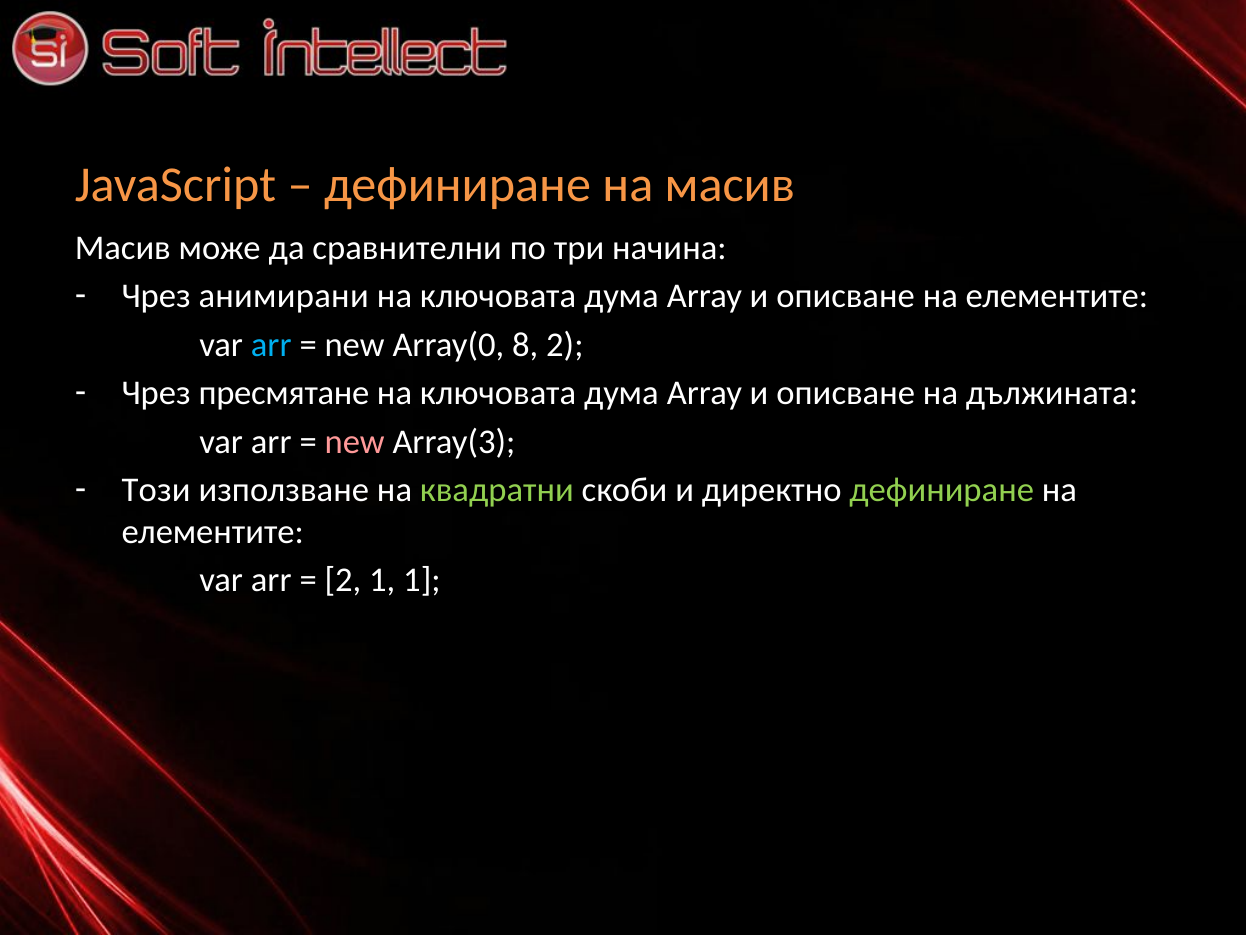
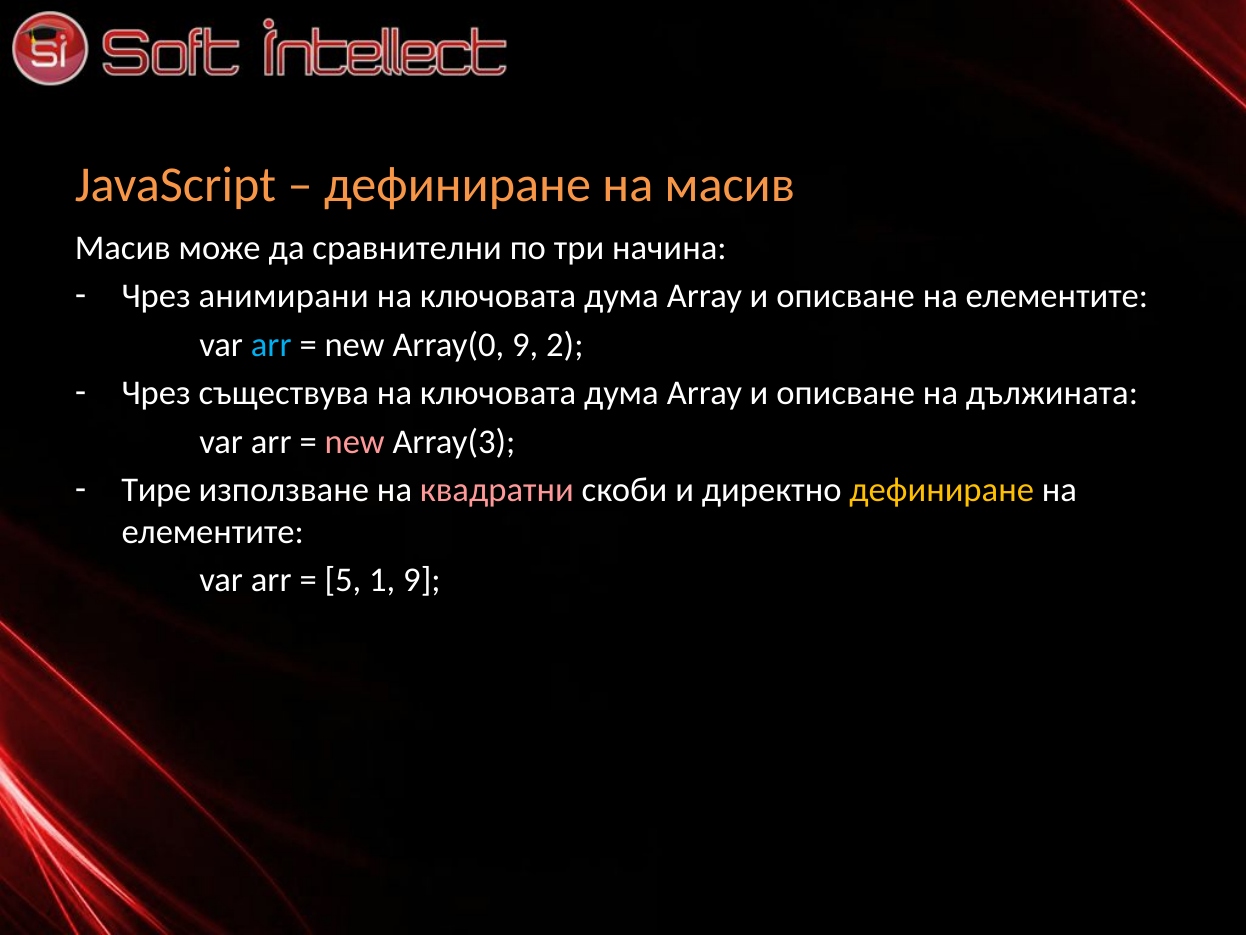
Array(0 8: 8 -> 9
пресмятане: пресмятане -> съществува
Този: Този -> Тире
квадратни colour: light green -> pink
дефиниране at (942, 490) colour: light green -> yellow
2 at (343, 580): 2 -> 5
1 1: 1 -> 9
